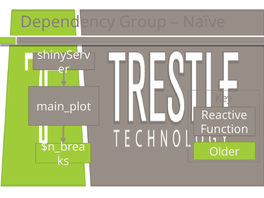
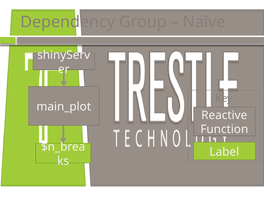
Older: Older -> Label
